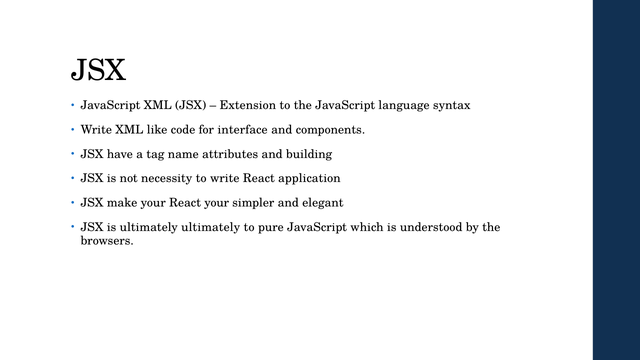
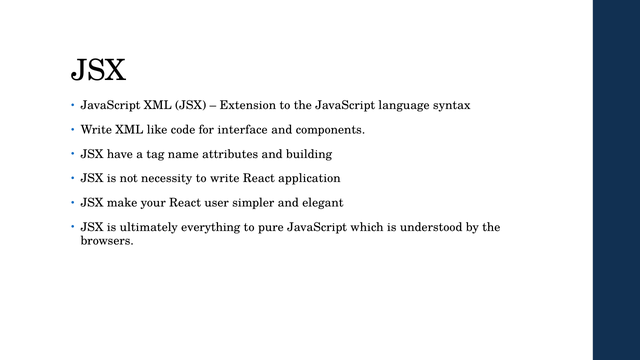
React your: your -> user
ultimately ultimately: ultimately -> everything
